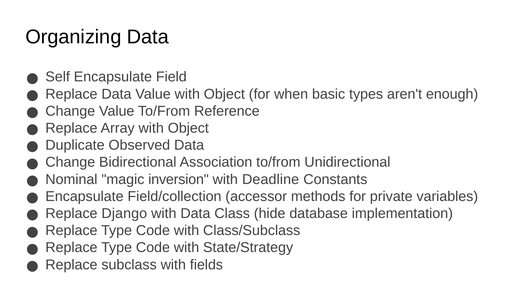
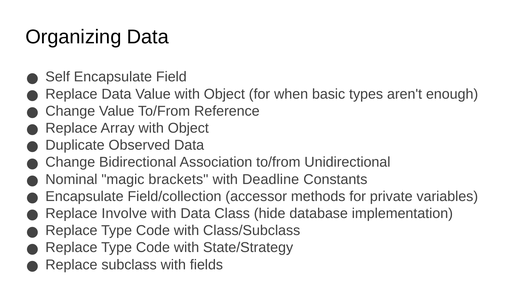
inversion: inversion -> brackets
Django: Django -> Involve
